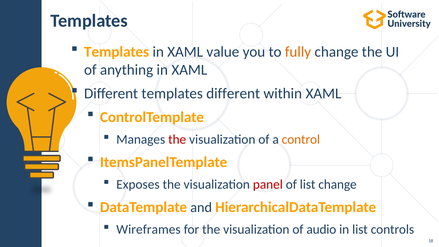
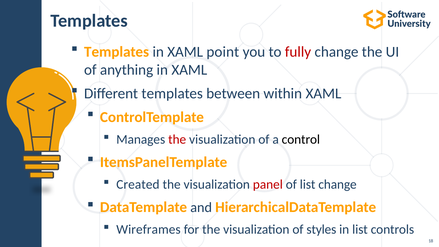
value: value -> point
fully colour: orange -> red
templates different: different -> between
control colour: orange -> black
Exposes: Exposes -> Created
audio: audio -> styles
